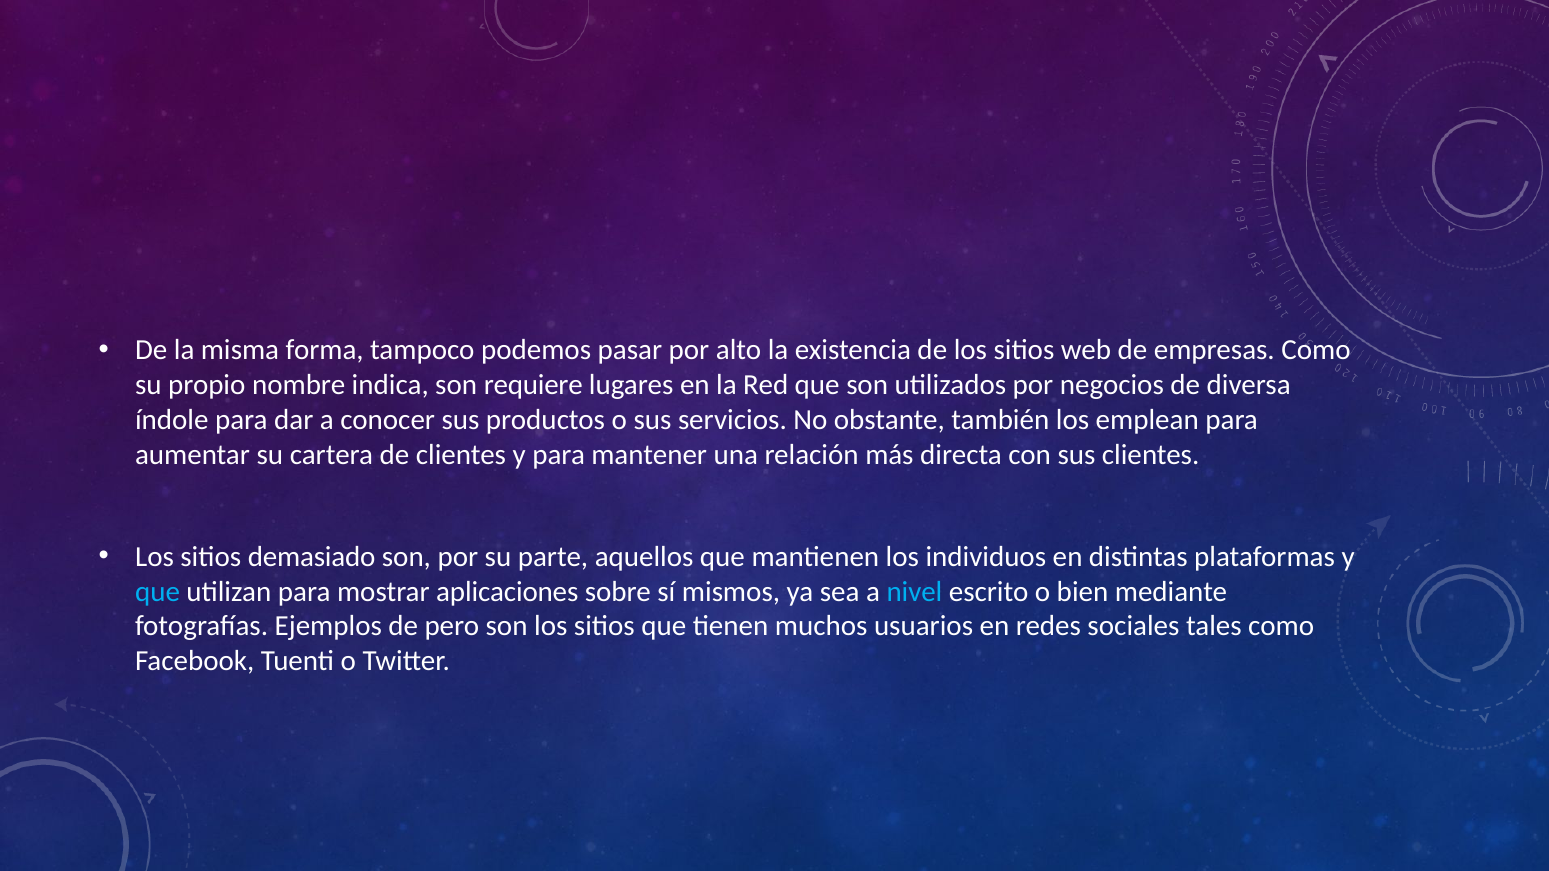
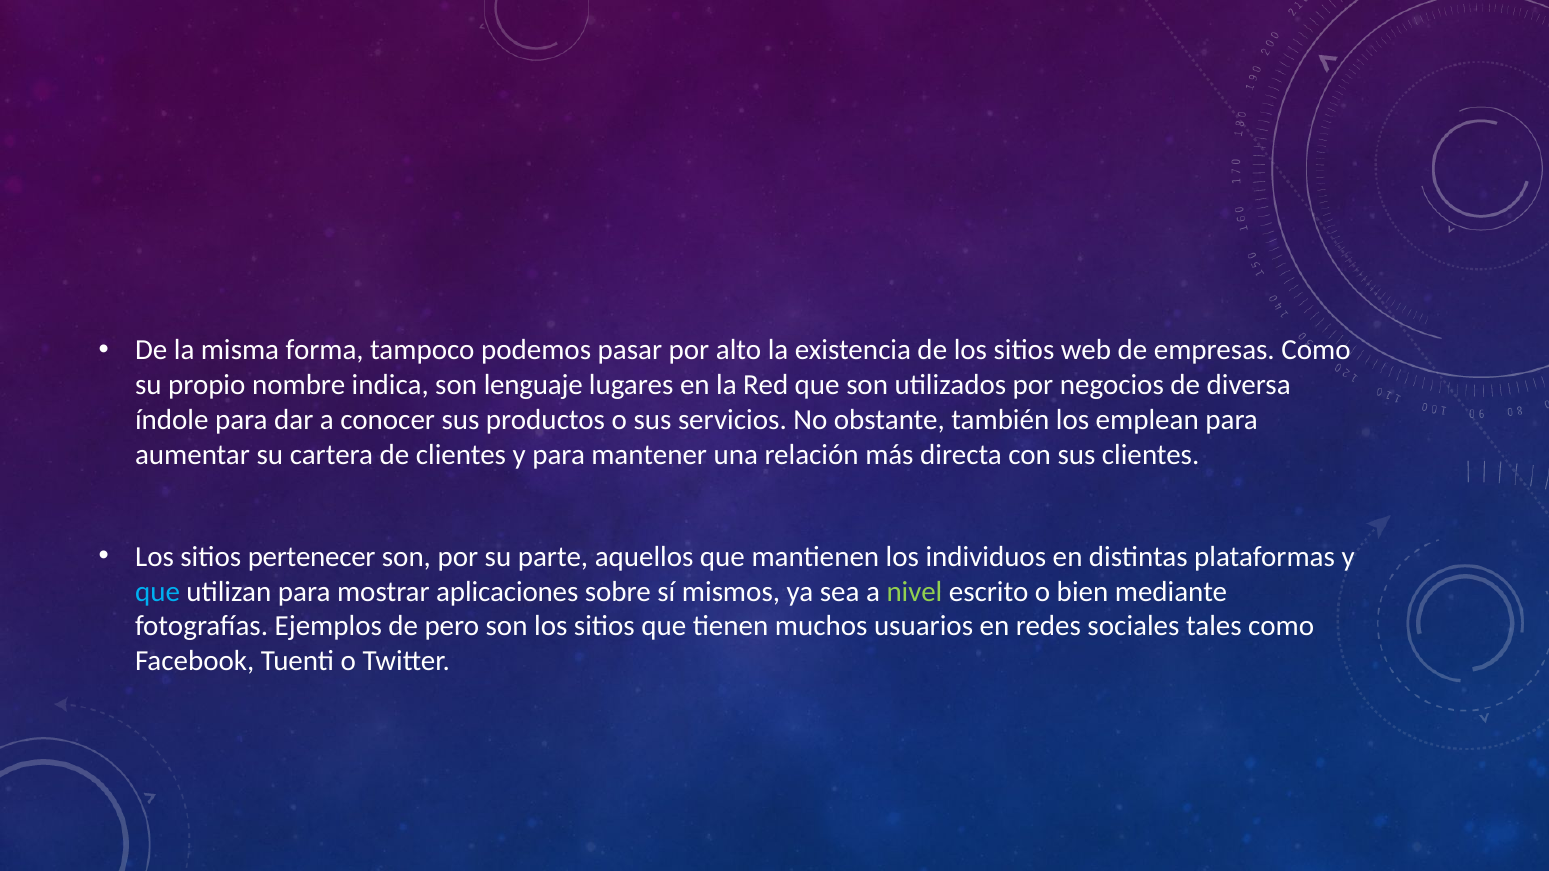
requiere: requiere -> lenguaje
demasiado: demasiado -> pertenecer
nivel colour: light blue -> light green
